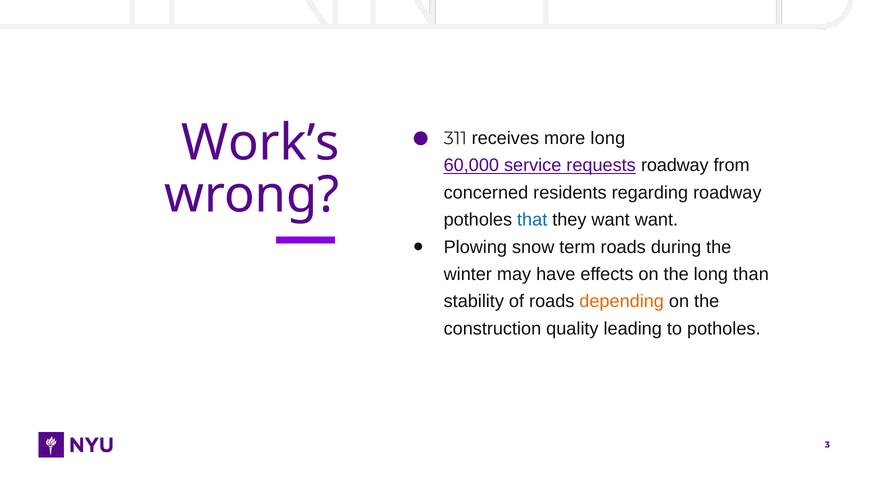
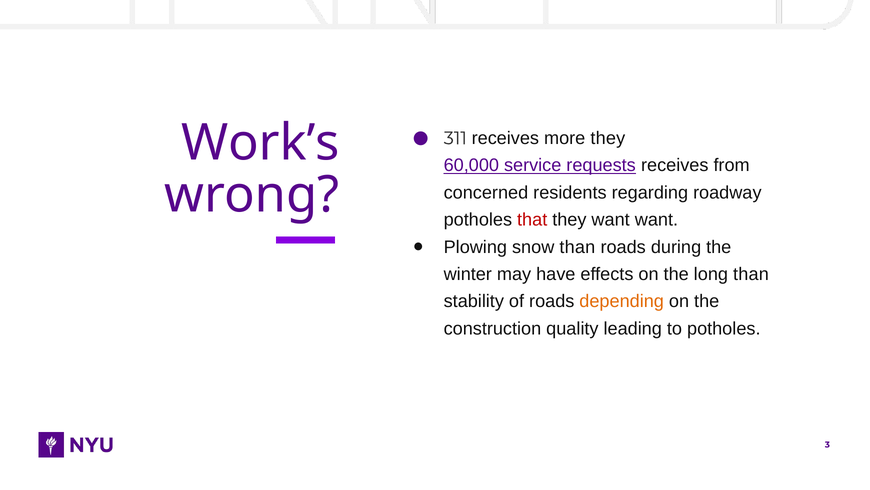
more long: long -> they
requests roadway: roadway -> receives
that colour: blue -> red
snow term: term -> than
